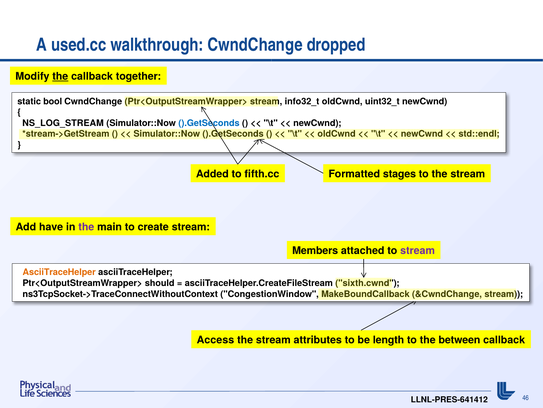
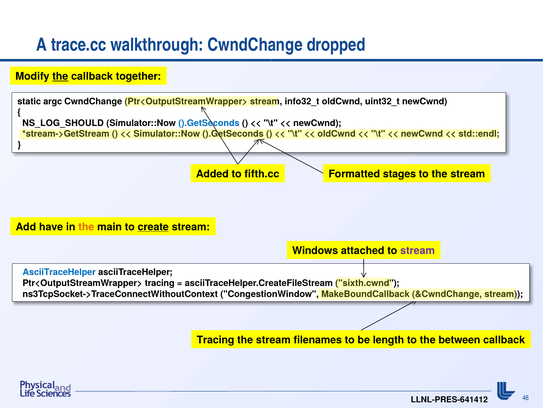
used.cc: used.cc -> trace.cc
bool: bool -> argc
NS_LOG_STREAM: NS_LOG_STREAM -> NS_LOG_SHOULD
the at (86, 227) colour: purple -> orange
create underline: none -> present
Members: Members -> Windows
AsciiTraceHelper at (59, 272) colour: orange -> blue
Ptr<OutputStreamWrapper> should: should -> tracing
Access at (215, 339): Access -> Tracing
attributes: attributes -> filenames
